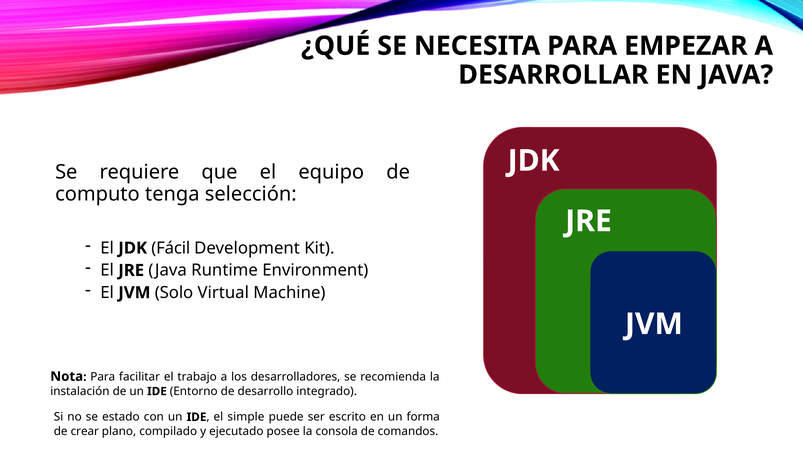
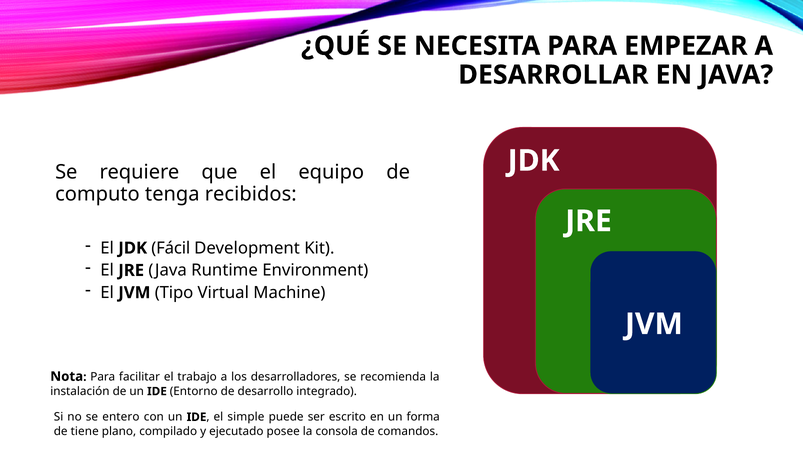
selección: selección -> recibidos
Solo: Solo -> Tipo
estado: estado -> entero
crear: crear -> tiene
